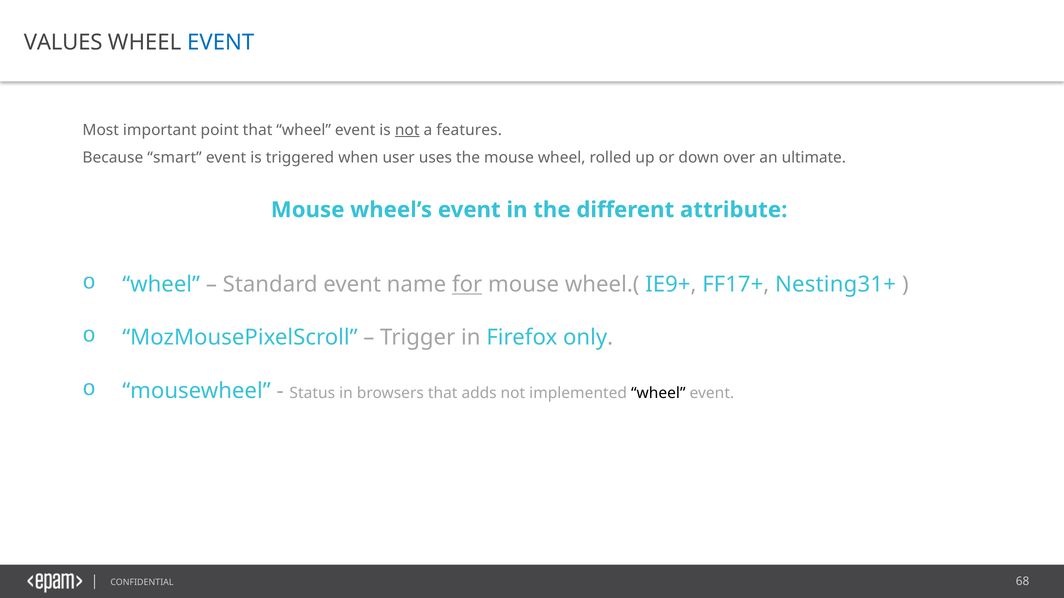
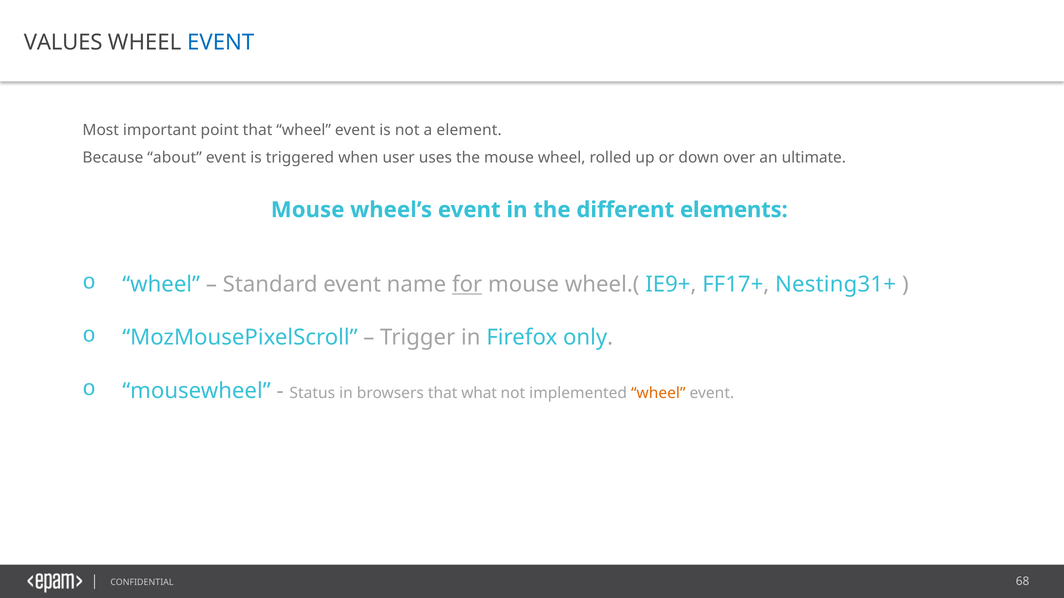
not at (407, 130) underline: present -> none
features: features -> element
smart: smart -> about
attribute: attribute -> elements
adds: adds -> what
wheel at (658, 393) colour: black -> orange
